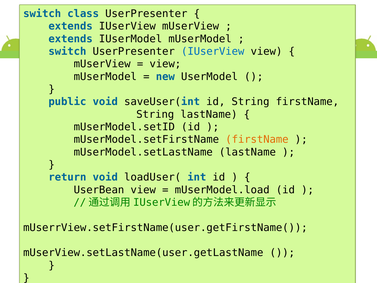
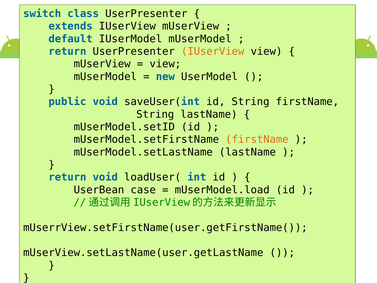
extends at (71, 39): extends -> default
switch at (67, 51): switch -> return
IUserView at (213, 51) colour: blue -> orange
UserBean view: view -> case
